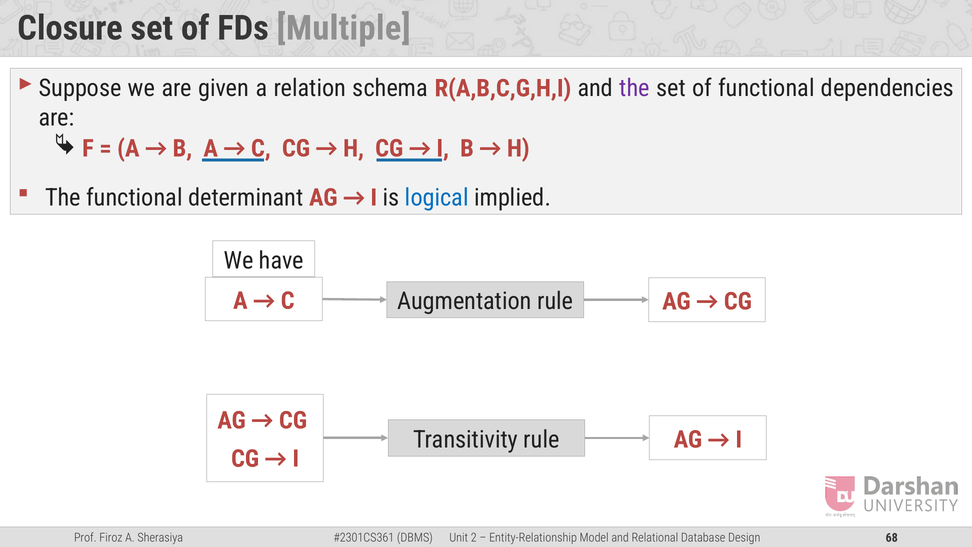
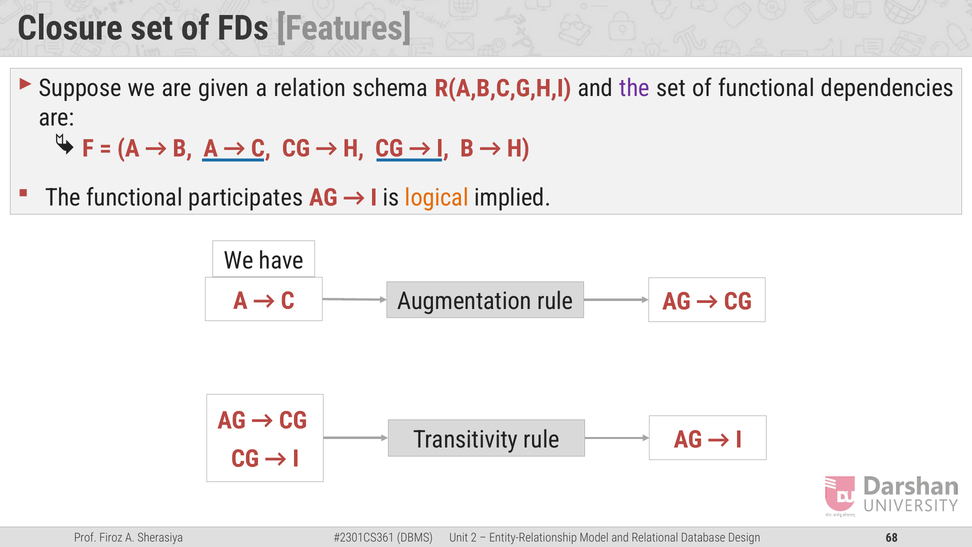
Multiple: Multiple -> Features
determinant: determinant -> participates
logical colour: blue -> orange
